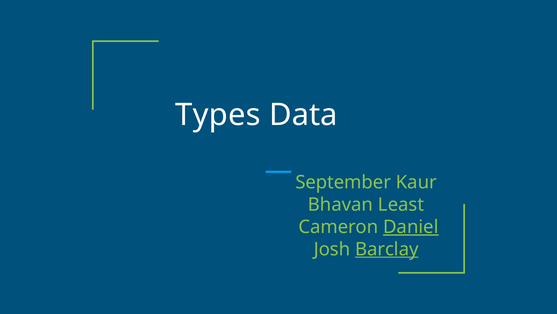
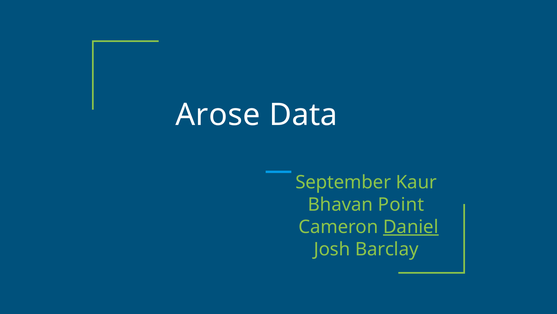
Types: Types -> Arose
Least: Least -> Point
Barclay underline: present -> none
